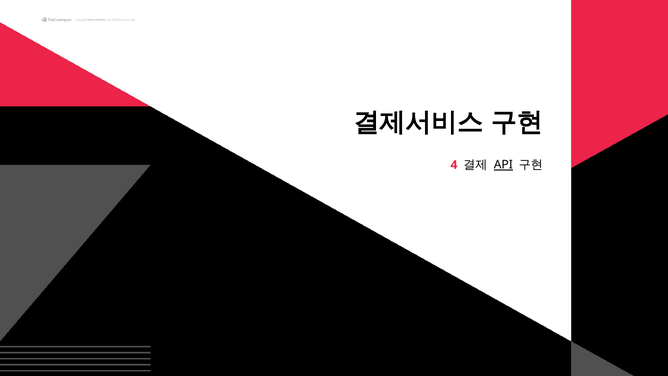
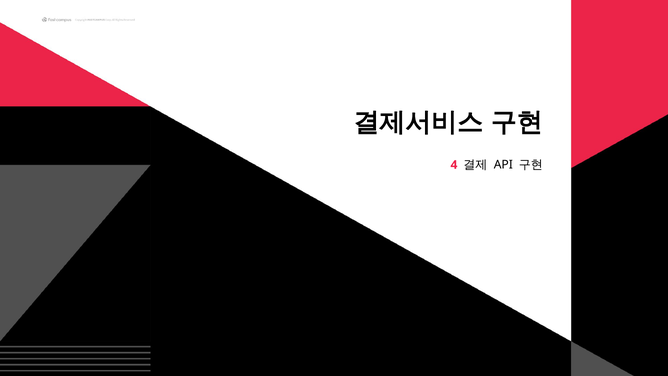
API underline: present -> none
